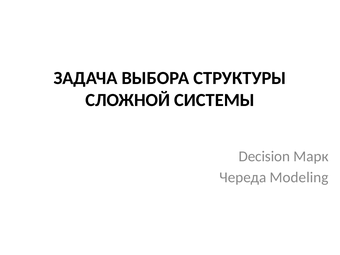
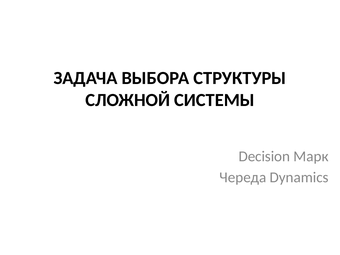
Modeling: Modeling -> Dynamics
